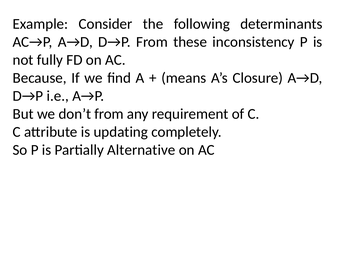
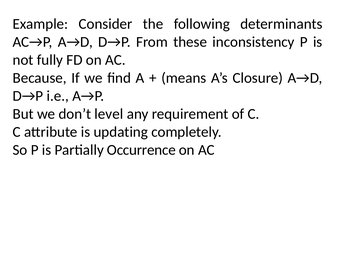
don’t from: from -> level
Alternative: Alternative -> Occurrence
